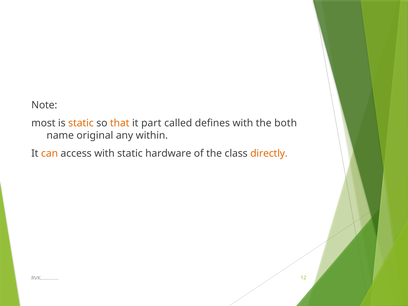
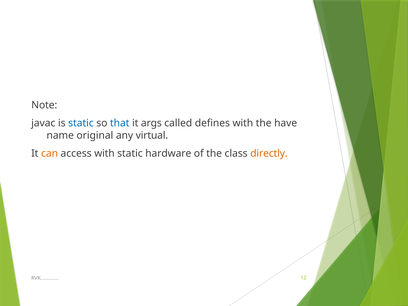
most: most -> javac
static at (81, 123) colour: orange -> blue
that colour: orange -> blue
part: part -> args
both: both -> have
within: within -> virtual
